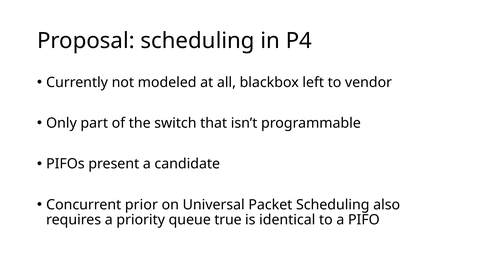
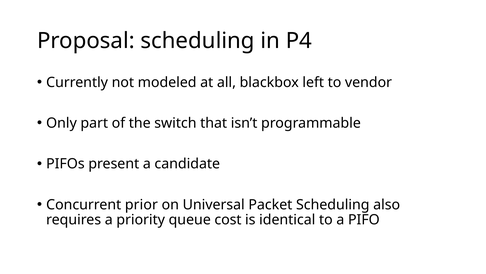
true: true -> cost
